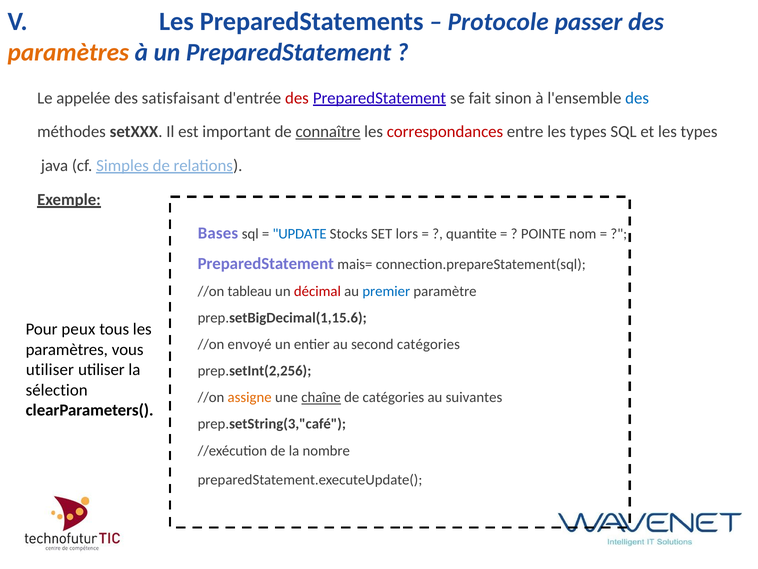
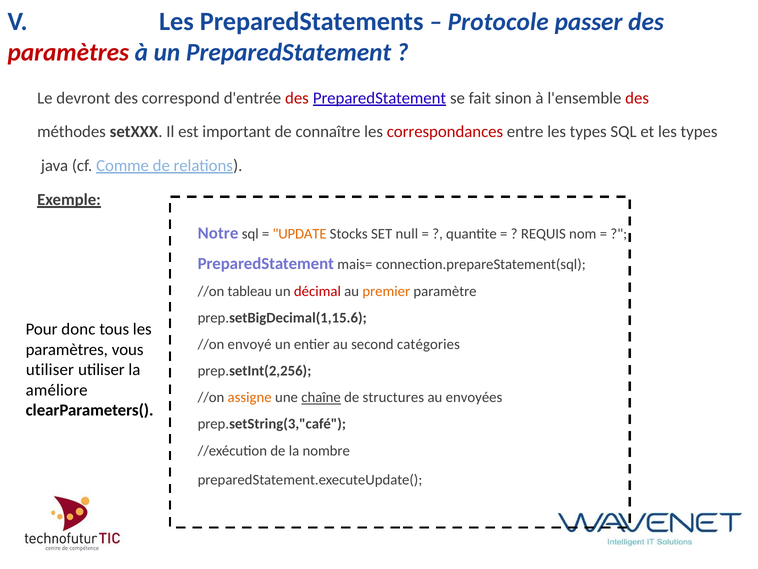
paramètres at (68, 52) colour: orange -> red
appelée: appelée -> devront
satisfaisant: satisfaisant -> correspond
des at (637, 98) colour: blue -> red
connaître underline: present -> none
Simples: Simples -> Comme
Bases: Bases -> Notre
UPDATE colour: blue -> orange
lors: lors -> null
POINTE: POINTE -> REQUIS
premier colour: blue -> orange
peux: peux -> donc
sélection: sélection -> améliore
de catégories: catégories -> structures
suivantes: suivantes -> envoyées
